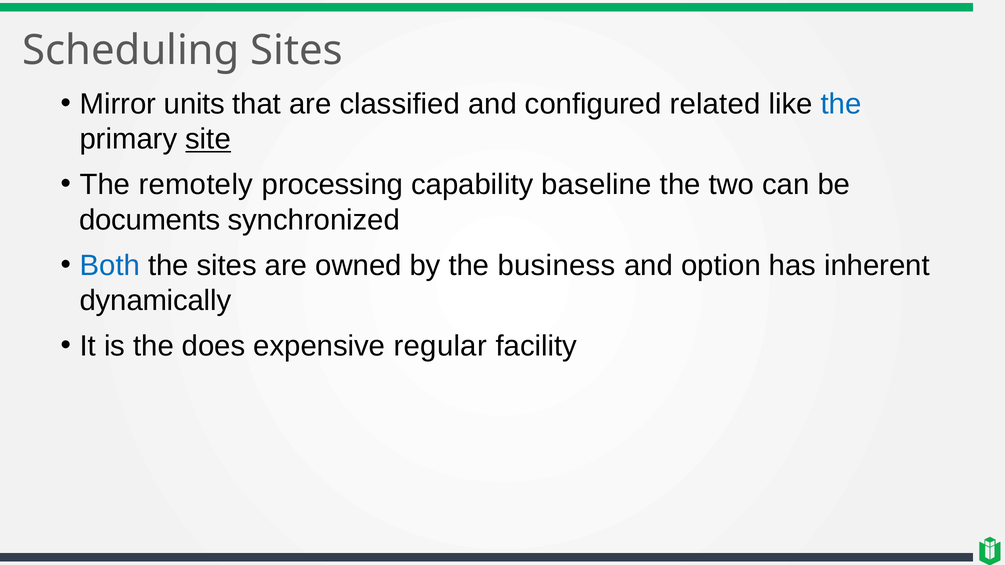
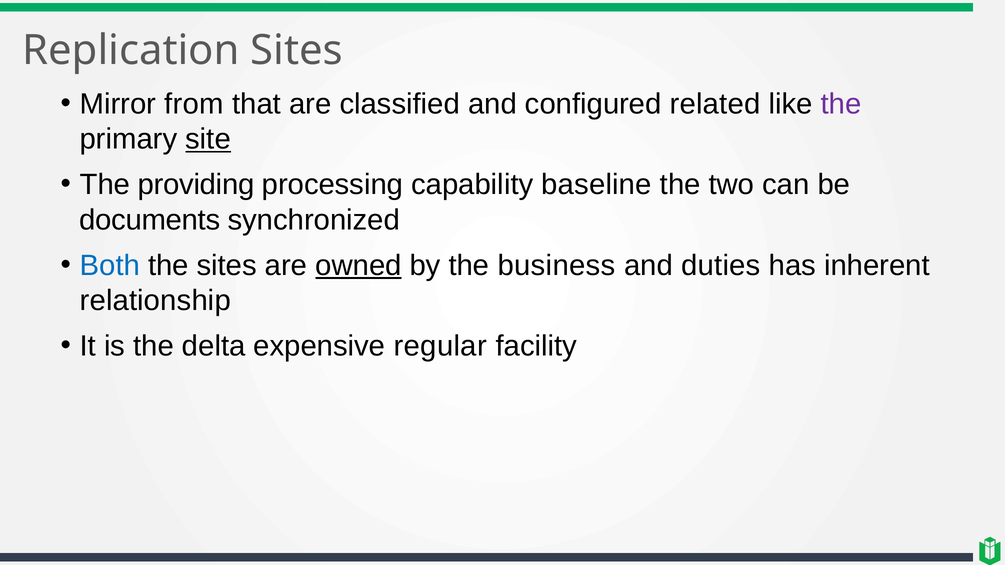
Scheduling: Scheduling -> Replication
units: units -> from
the at (841, 104) colour: blue -> purple
remotely: remotely -> providing
owned underline: none -> present
option: option -> duties
dynamically: dynamically -> relationship
does: does -> delta
